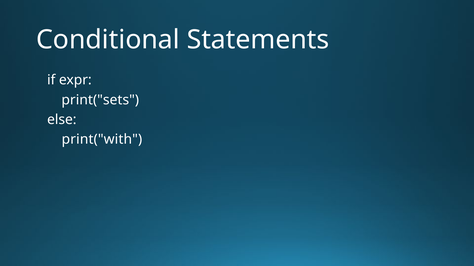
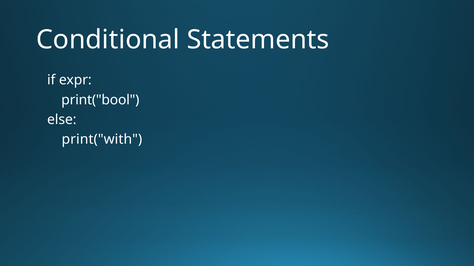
print("sets: print("sets -> print("bool
